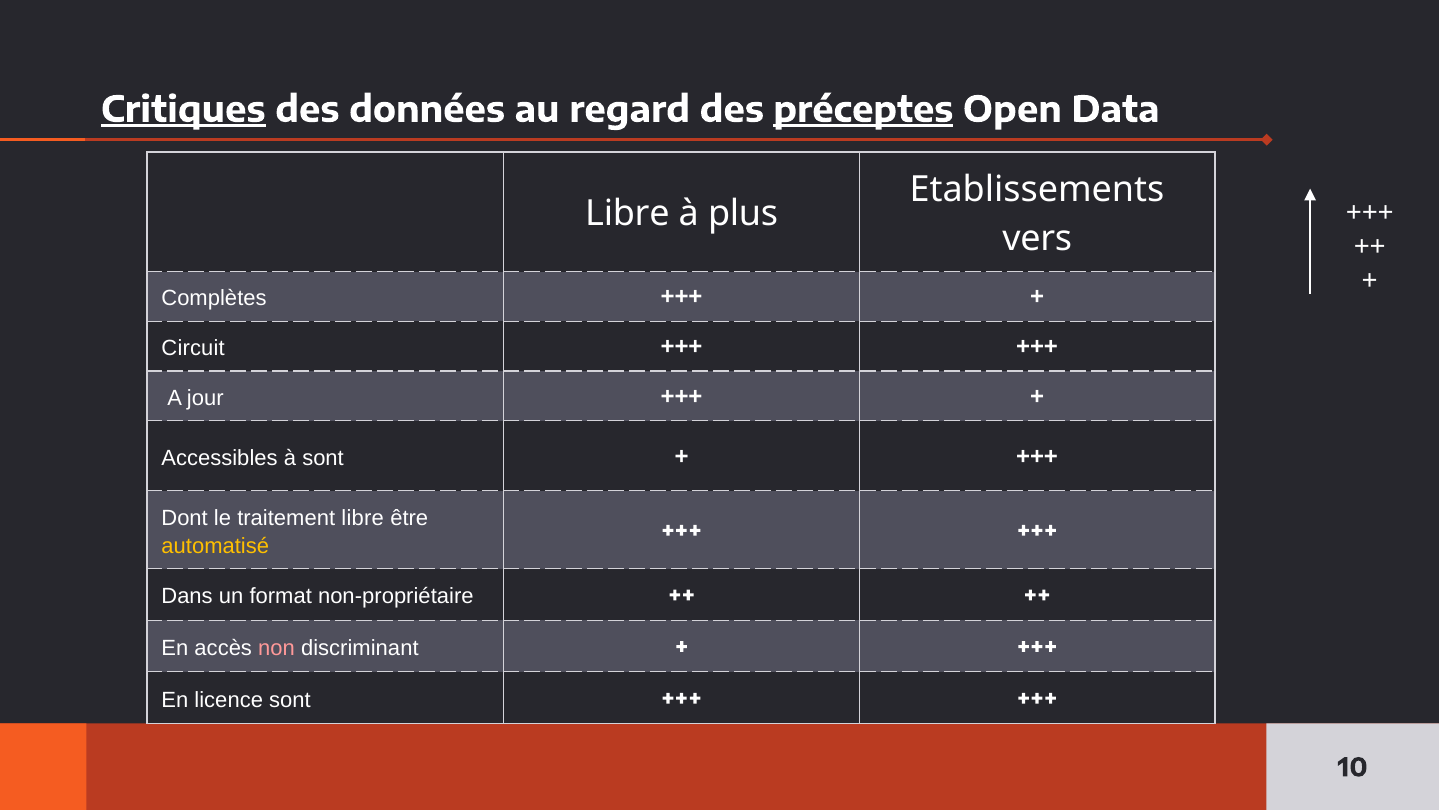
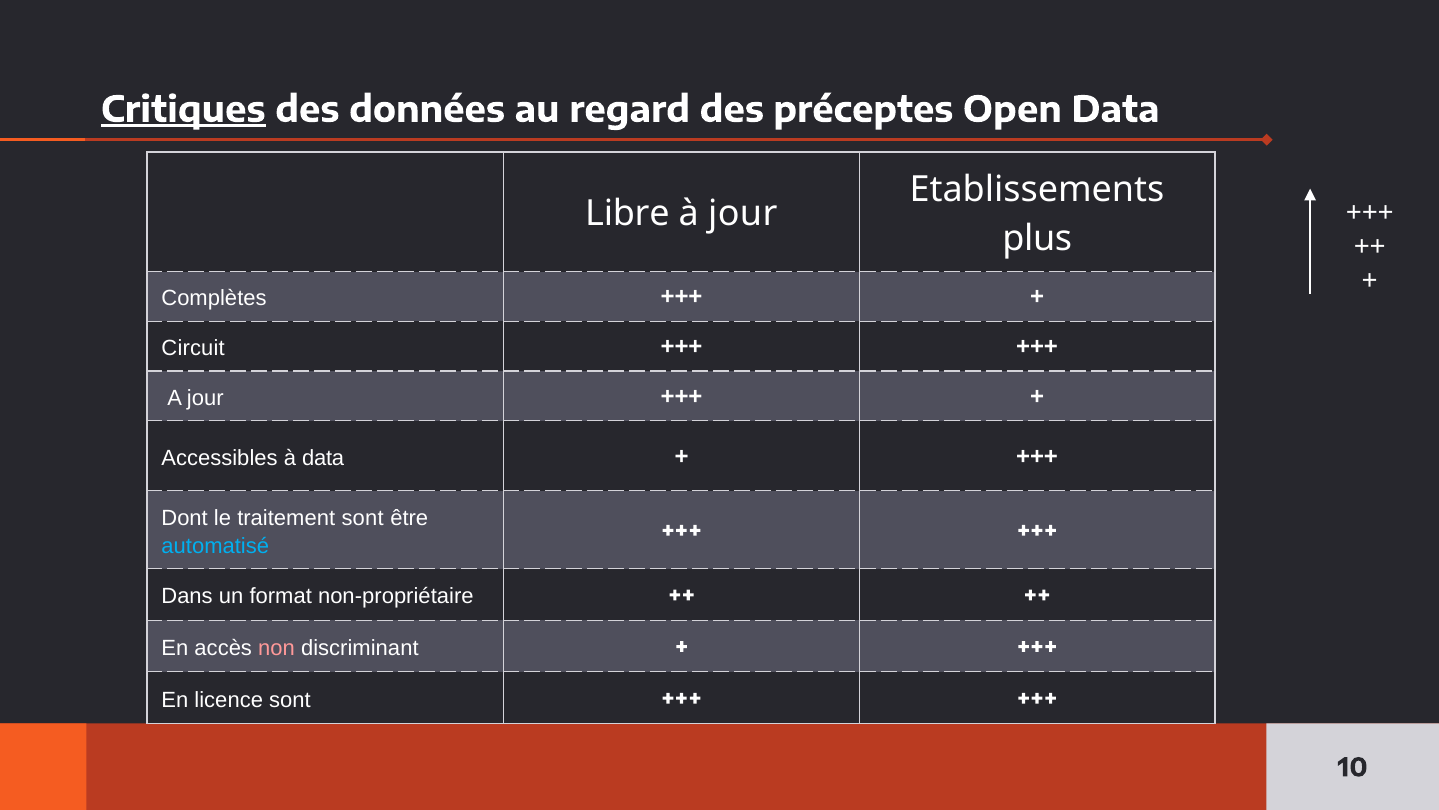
préceptes underline: present -> none
à plus: plus -> jour
vers: vers -> plus
à sont: sont -> data
traitement libre: libre -> sont
automatisé colour: yellow -> light blue
